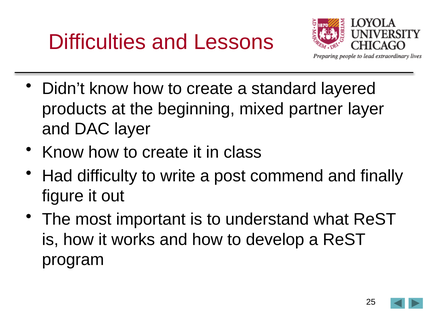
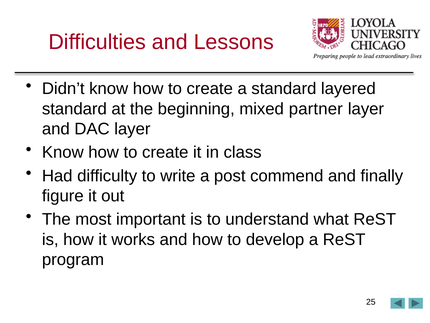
products at (74, 109): products -> standard
